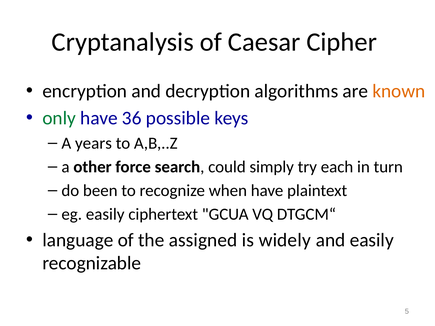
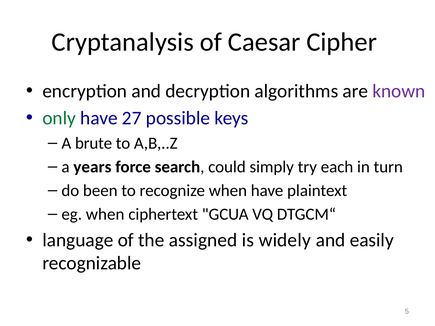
known colour: orange -> purple
36: 36 -> 27
years: years -> brute
other: other -> years
eg easily: easily -> when
